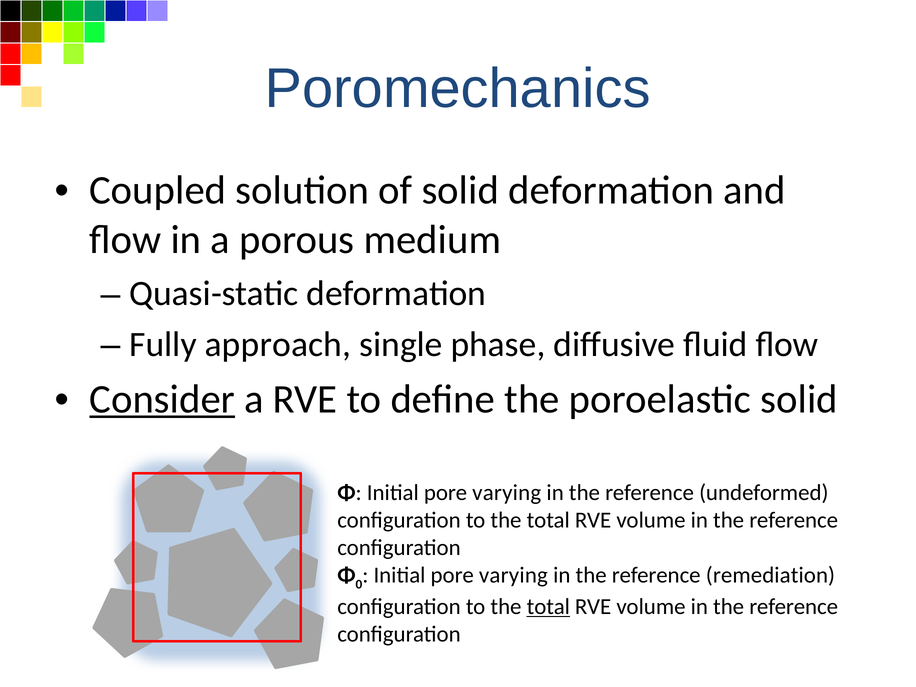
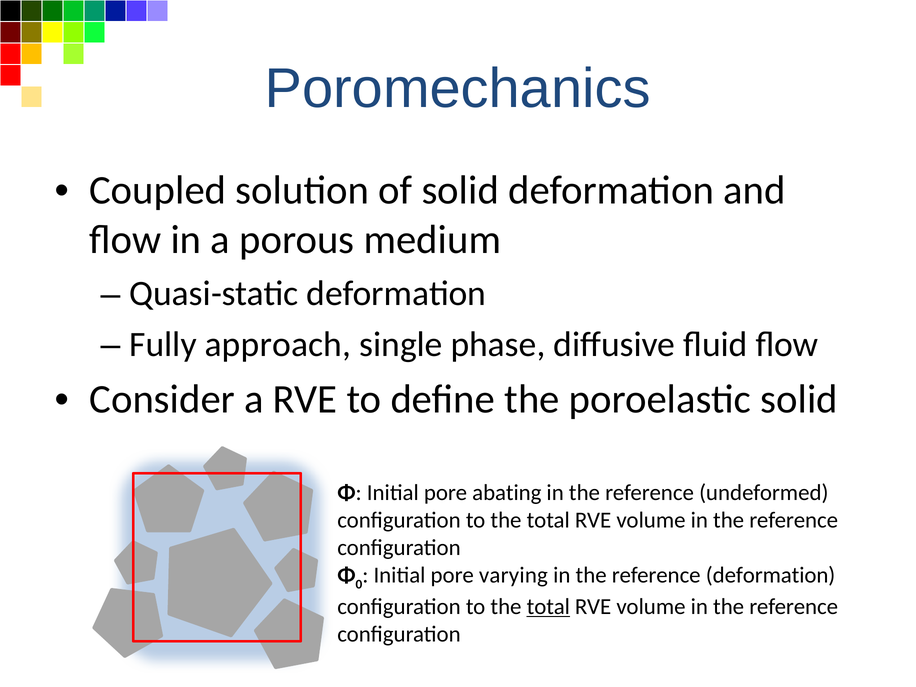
Consider underline: present -> none
Φ Initial pore varying: varying -> abating
reference remediation: remediation -> deformation
